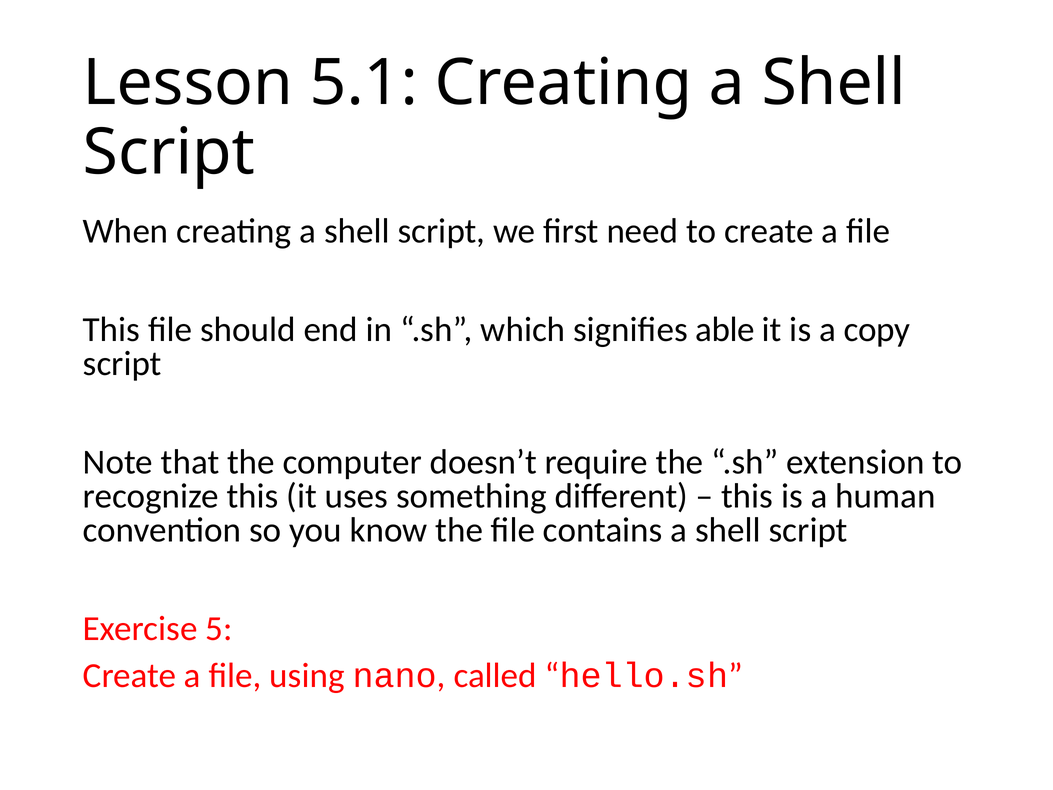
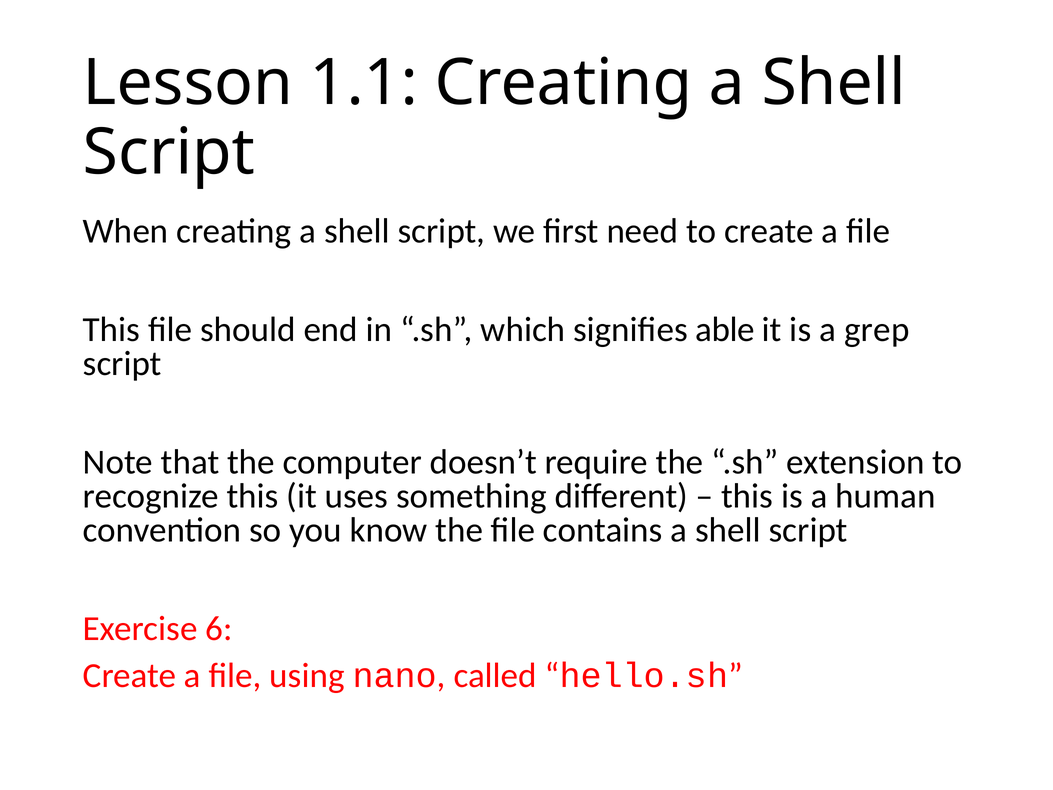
5.1: 5.1 -> 1.1
copy: copy -> grep
5: 5 -> 6
